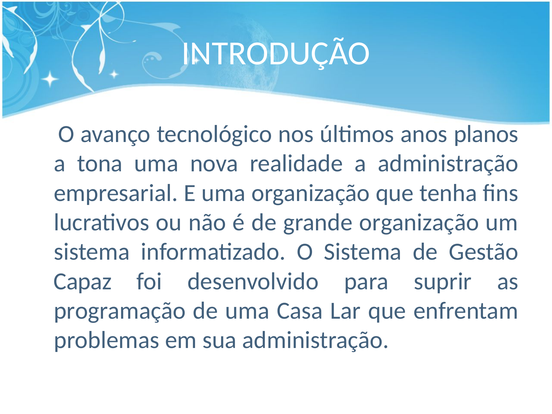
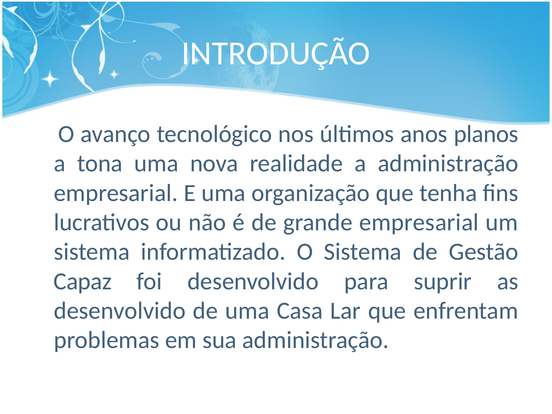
grande organização: organização -> empresarial
programação at (120, 311): programação -> desenvolvido
